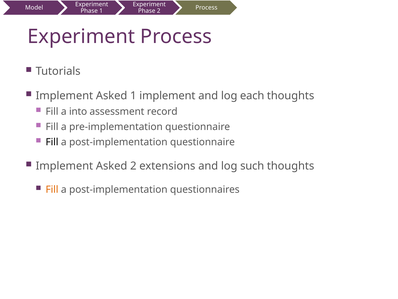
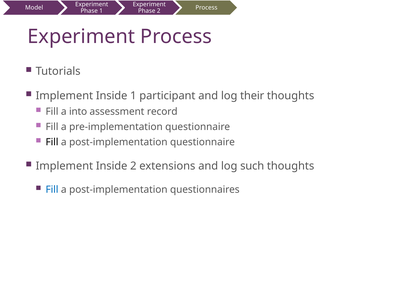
Asked at (112, 96): Asked -> Inside
1 implement: implement -> participant
each: each -> their
Asked at (112, 166): Asked -> Inside
Fill at (52, 189) colour: orange -> blue
